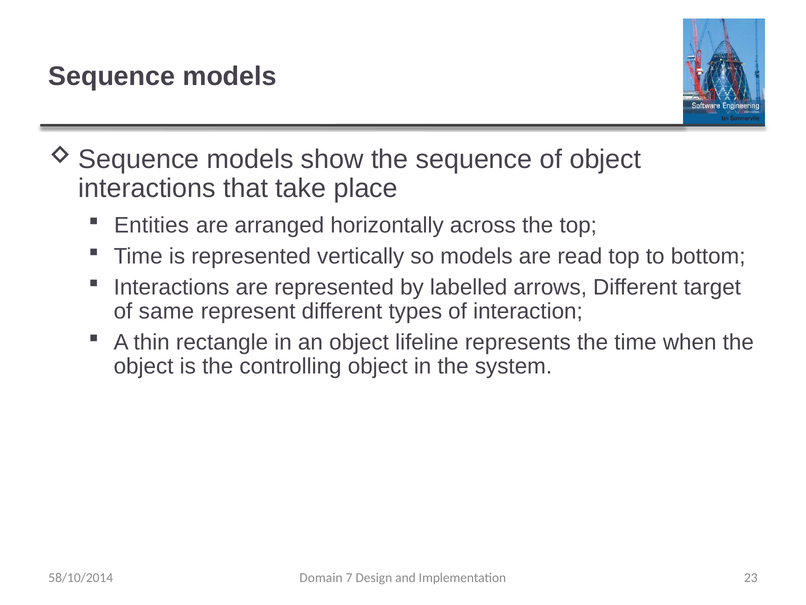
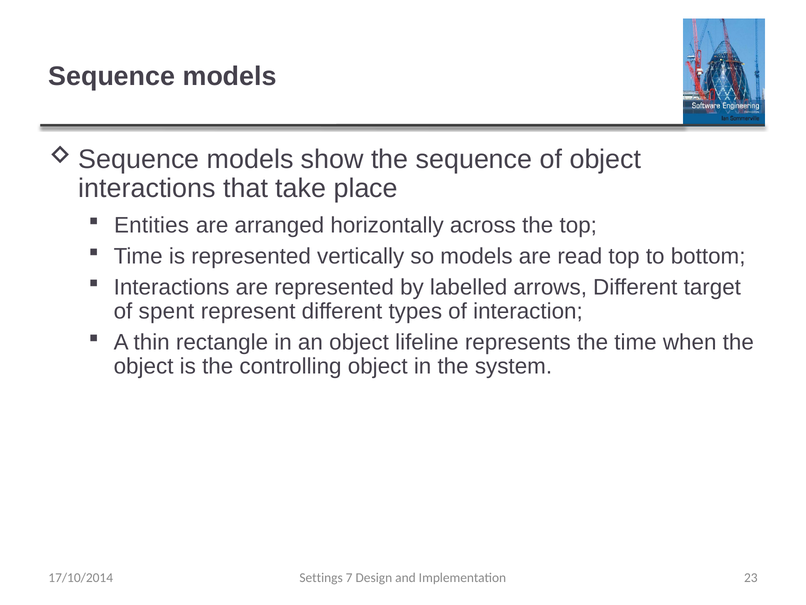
same: same -> spent
Domain: Domain -> Settings
58/10/2014: 58/10/2014 -> 17/10/2014
